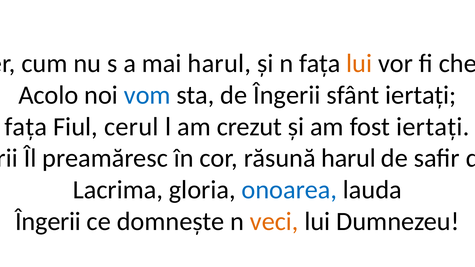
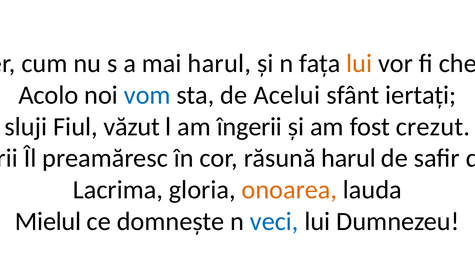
de Îngerii: Îngerii -> Acelui
fața at (26, 127): fața -> sluji
cerul: cerul -> văzut
am crezut: crezut -> îngerii
fost iertați: iertați -> crezut
onoarea colour: blue -> orange
Îngerii at (48, 222): Îngerii -> Mielul
veci colour: orange -> blue
